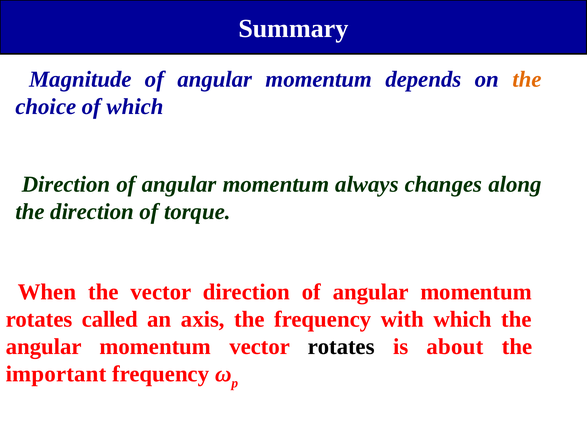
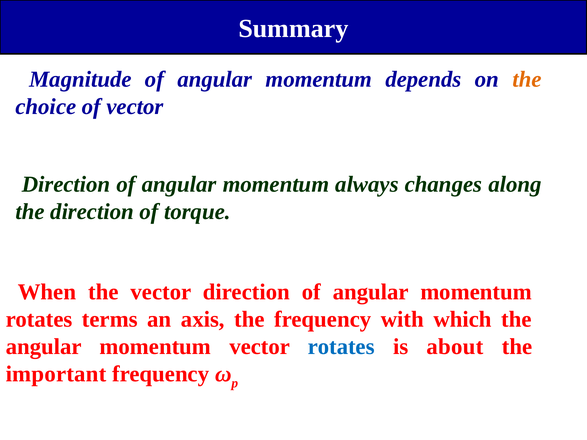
of which: which -> vector
called: called -> terms
rotates at (341, 347) colour: black -> blue
